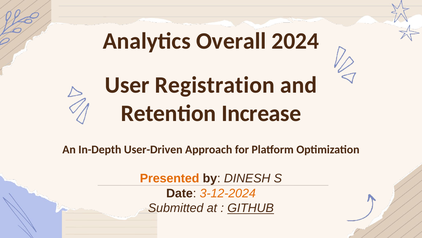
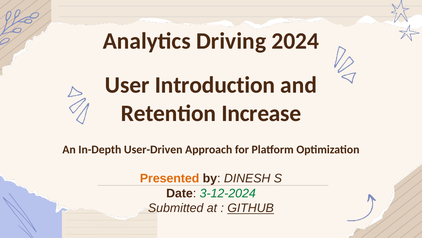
Overall: Overall -> Driving
Registration: Registration -> Introduction
3-12-2024 colour: orange -> green
